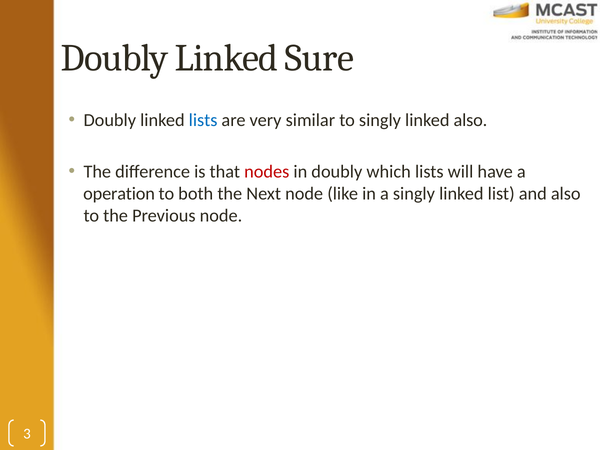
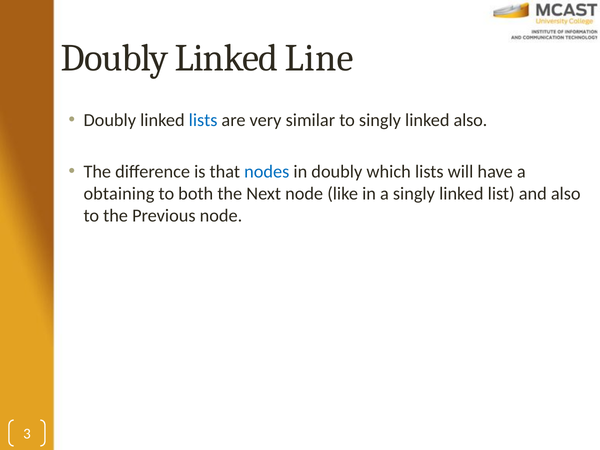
Sure: Sure -> Line
nodes colour: red -> blue
operation: operation -> obtaining
